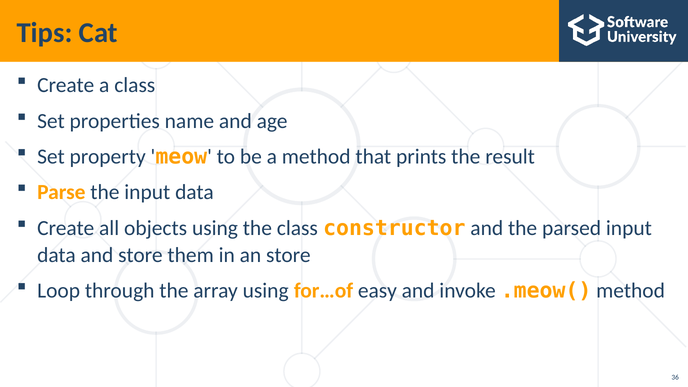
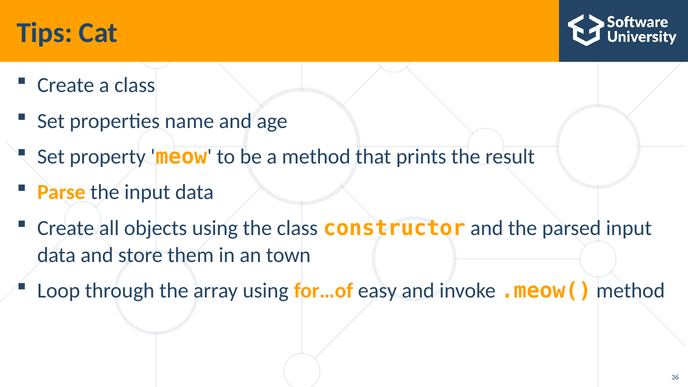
an store: store -> town
